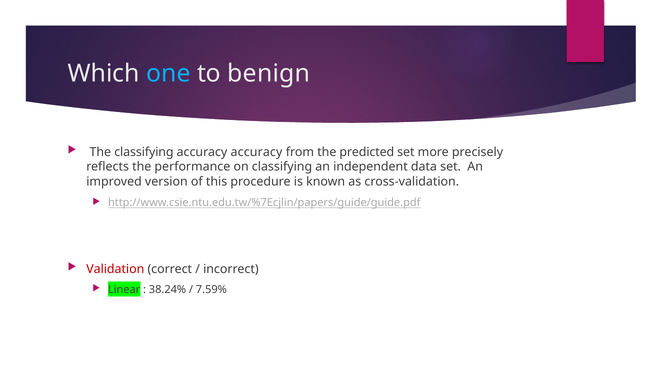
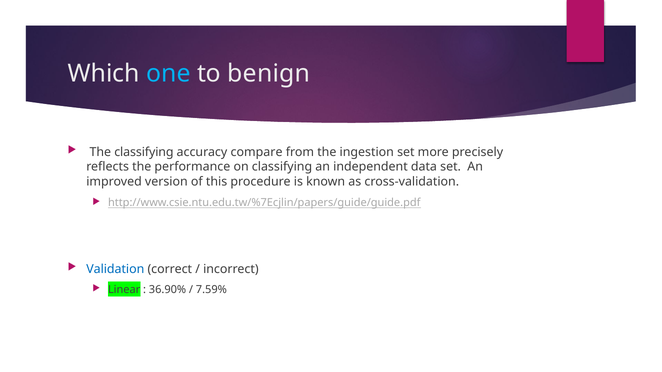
accuracy accuracy: accuracy -> compare
predicted: predicted -> ingestion
Validation colour: red -> blue
38.24%: 38.24% -> 36.90%
